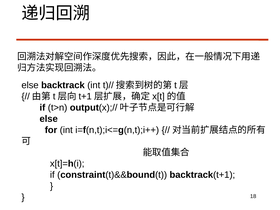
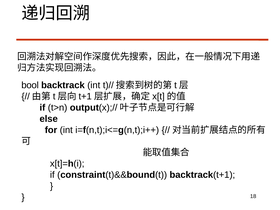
else at (30, 85): else -> bool
